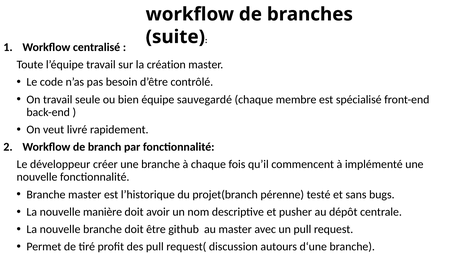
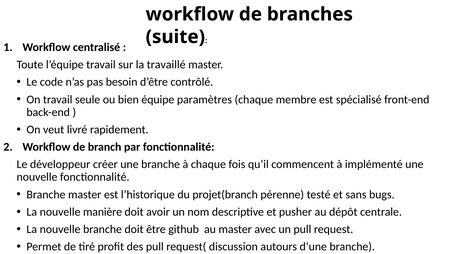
création: création -> travaillé
sauvegardé: sauvegardé -> paramètres
